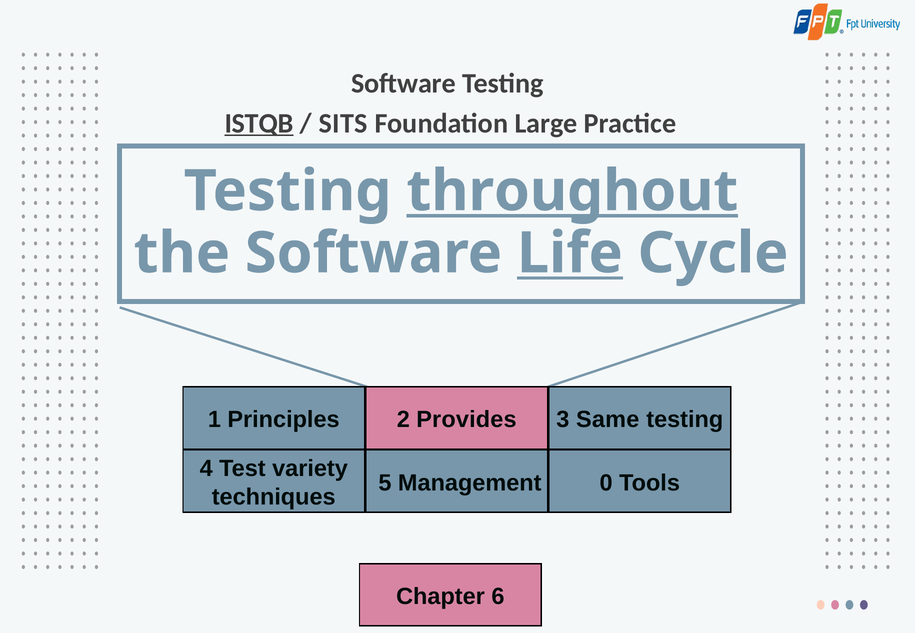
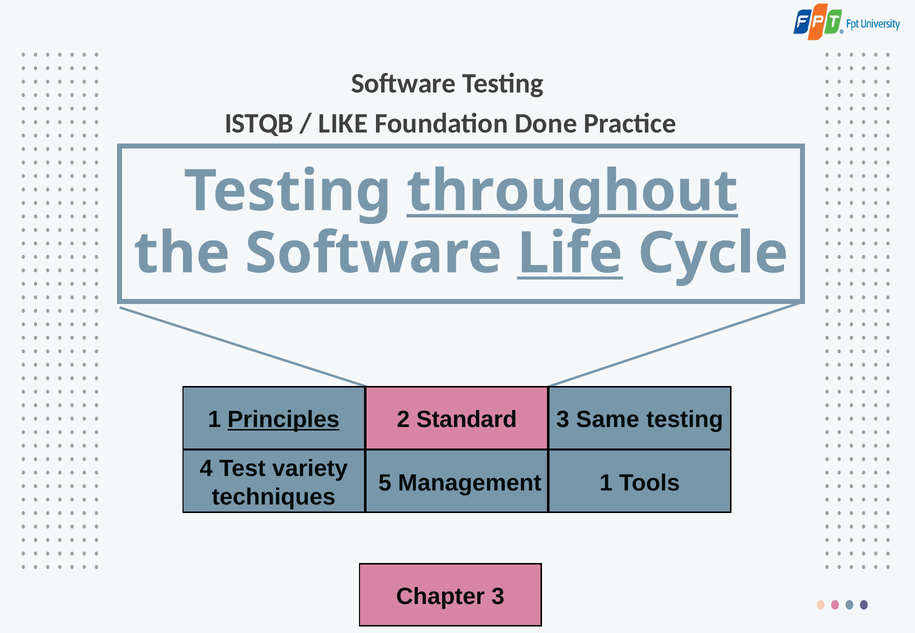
ISTQB underline: present -> none
SITS: SITS -> LIKE
Large: Large -> Done
Principles underline: none -> present
Provides: Provides -> Standard
Management 0: 0 -> 1
Chapter 6: 6 -> 3
